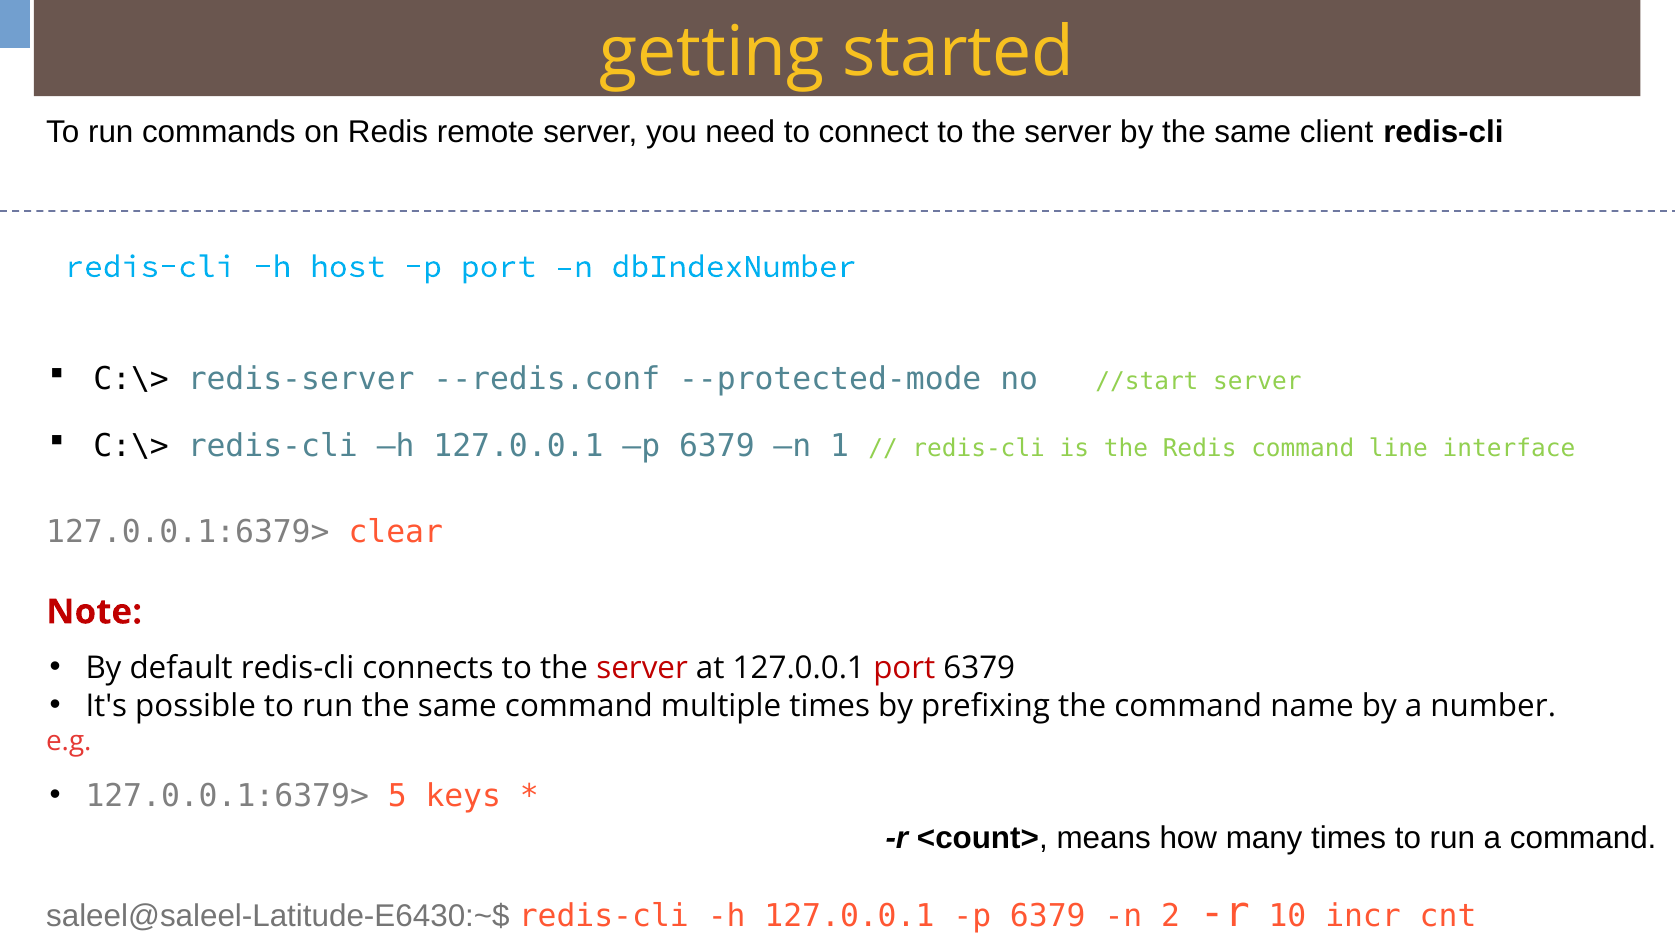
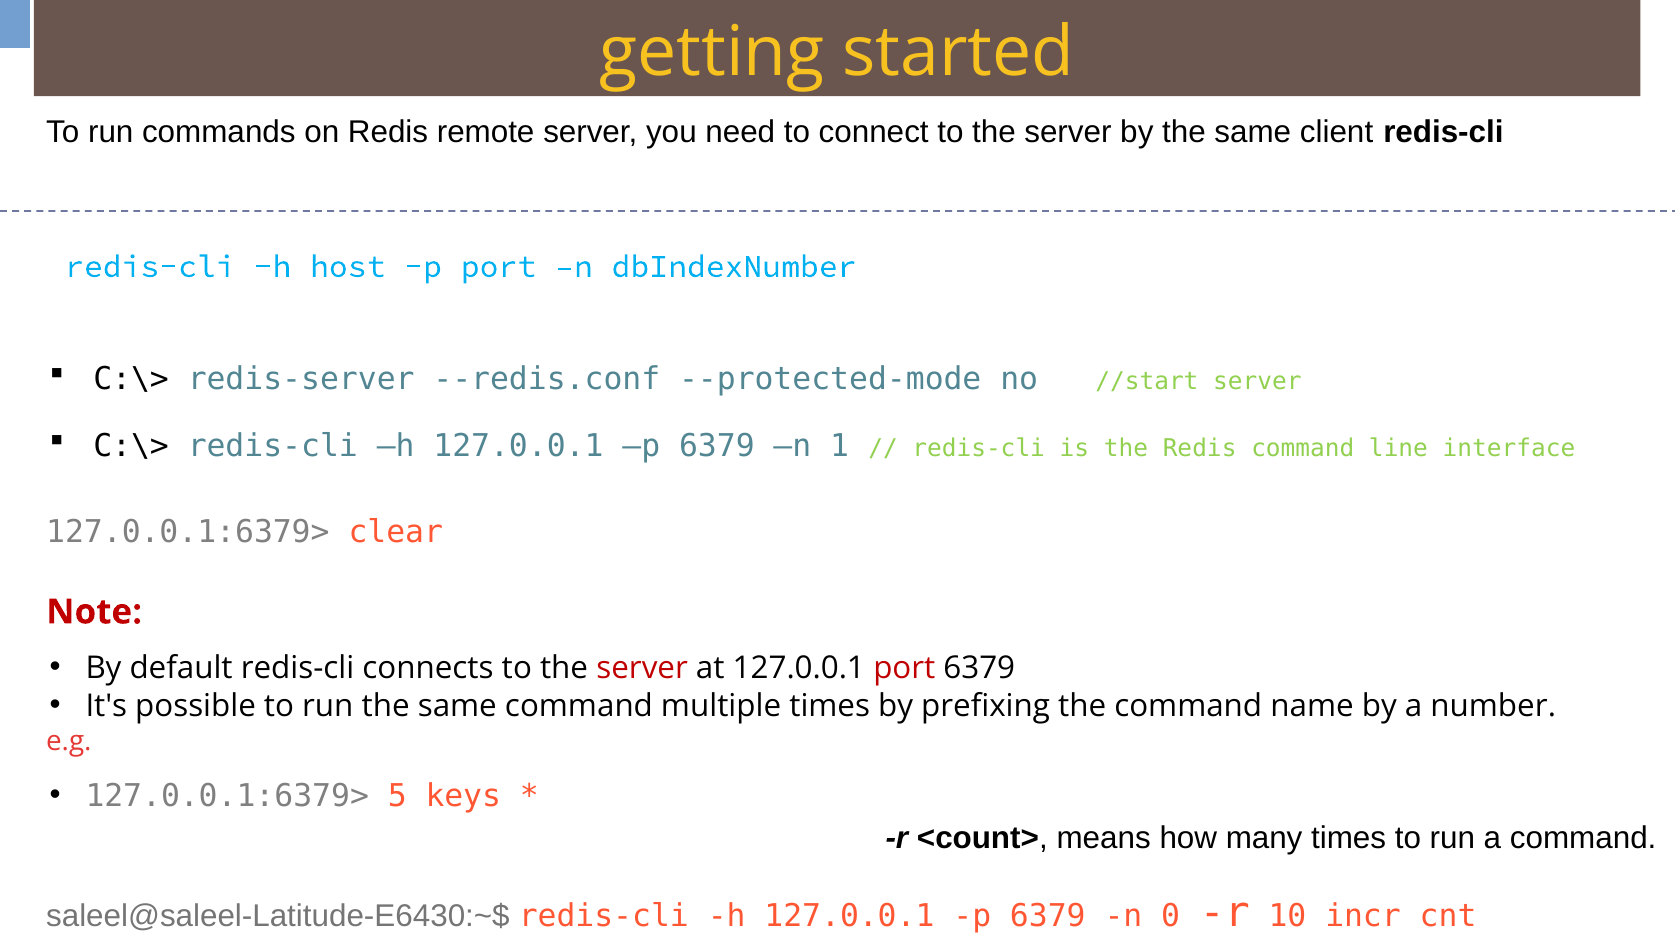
2: 2 -> 0
